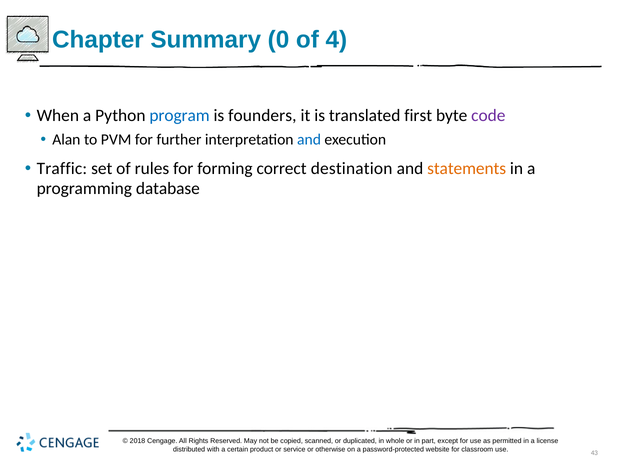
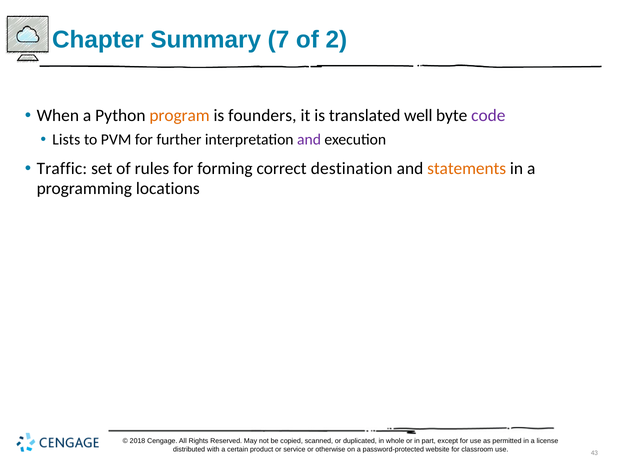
0: 0 -> 7
4: 4 -> 2
program colour: blue -> orange
first: first -> well
Alan: Alan -> Lists
and at (309, 139) colour: blue -> purple
database: database -> locations
